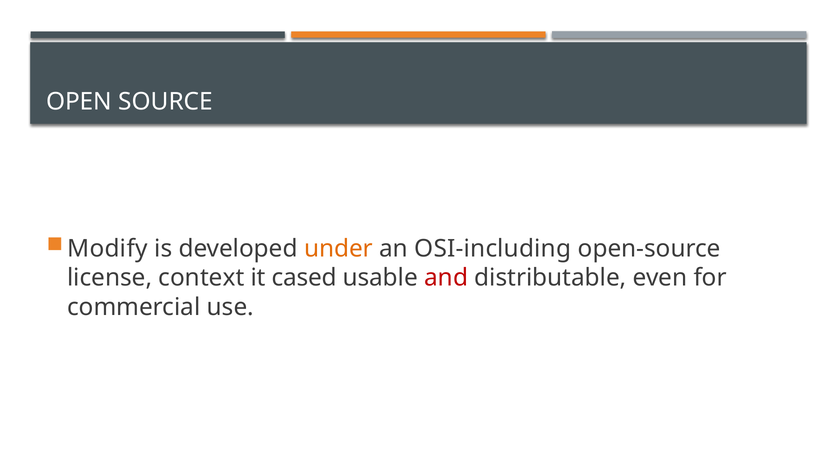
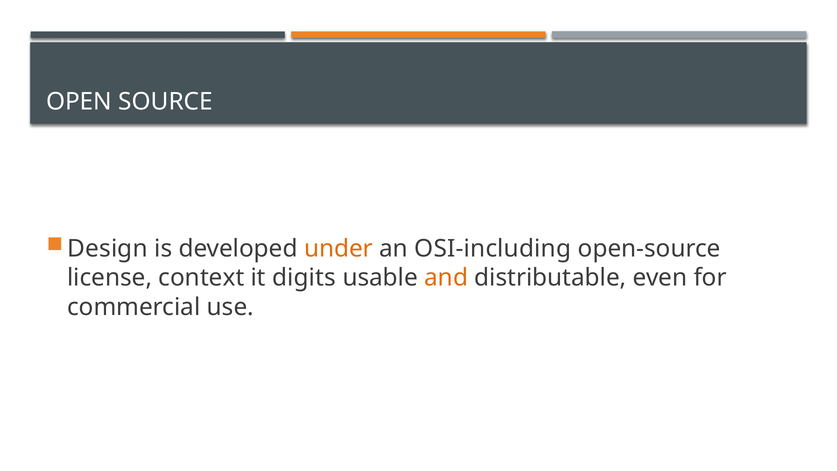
Modify: Modify -> Design
cased: cased -> digits
and colour: red -> orange
